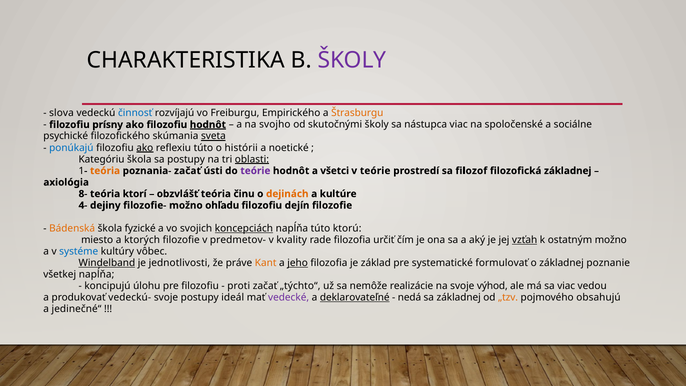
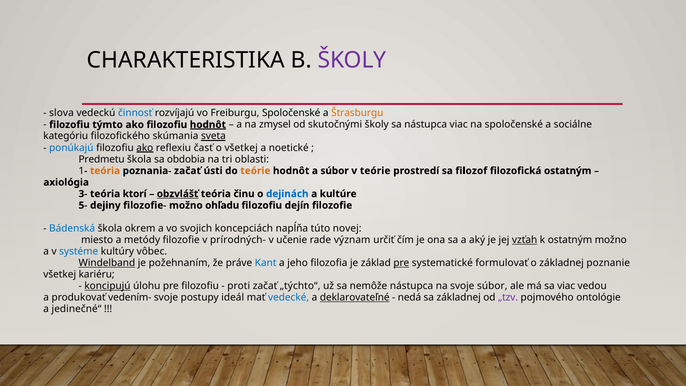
Freiburgu Empirického: Empirického -> Spoločenské
prísny: prísny -> týmto
svojho: svojho -> zmysel
psychické: psychické -> kategóriu
reflexiu túto: túto -> časť
o histórii: histórii -> všetkej
Kategóriu: Kategóriu -> Predmetu
sa postupy: postupy -> obdobia
oblasti underline: present -> none
teórie at (255, 171) colour: purple -> orange
a všetci: všetci -> súbor
filozofická základnej: základnej -> ostatným
8-: 8- -> 3-
obzvlášť underline: none -> present
dejinách colour: orange -> blue
4-: 4- -> 5-
Bádenská colour: orange -> blue
fyzické: fyzické -> okrem
koncepciách underline: present -> none
ktorú: ktorú -> novej
ktorých: ktorých -> metódy
predmetov-: predmetov- -> prírodných-
kvality: kvality -> učenie
rade filozofia: filozofia -> význam
jednotlivosti: jednotlivosti -> požehnaním
Kant colour: orange -> blue
jeho underline: present -> none
pre at (401, 263) underline: none -> present
všetkej napĺňa: napĺňa -> kariéru
koncipujú underline: none -> present
nemôže realizácie: realizácie -> nástupca
svoje výhod: výhod -> súbor
vedeckú-: vedeckú- -> vedením-
vedecké colour: purple -> blue
„tzv colour: orange -> purple
obsahujú: obsahujú -> ontológie
